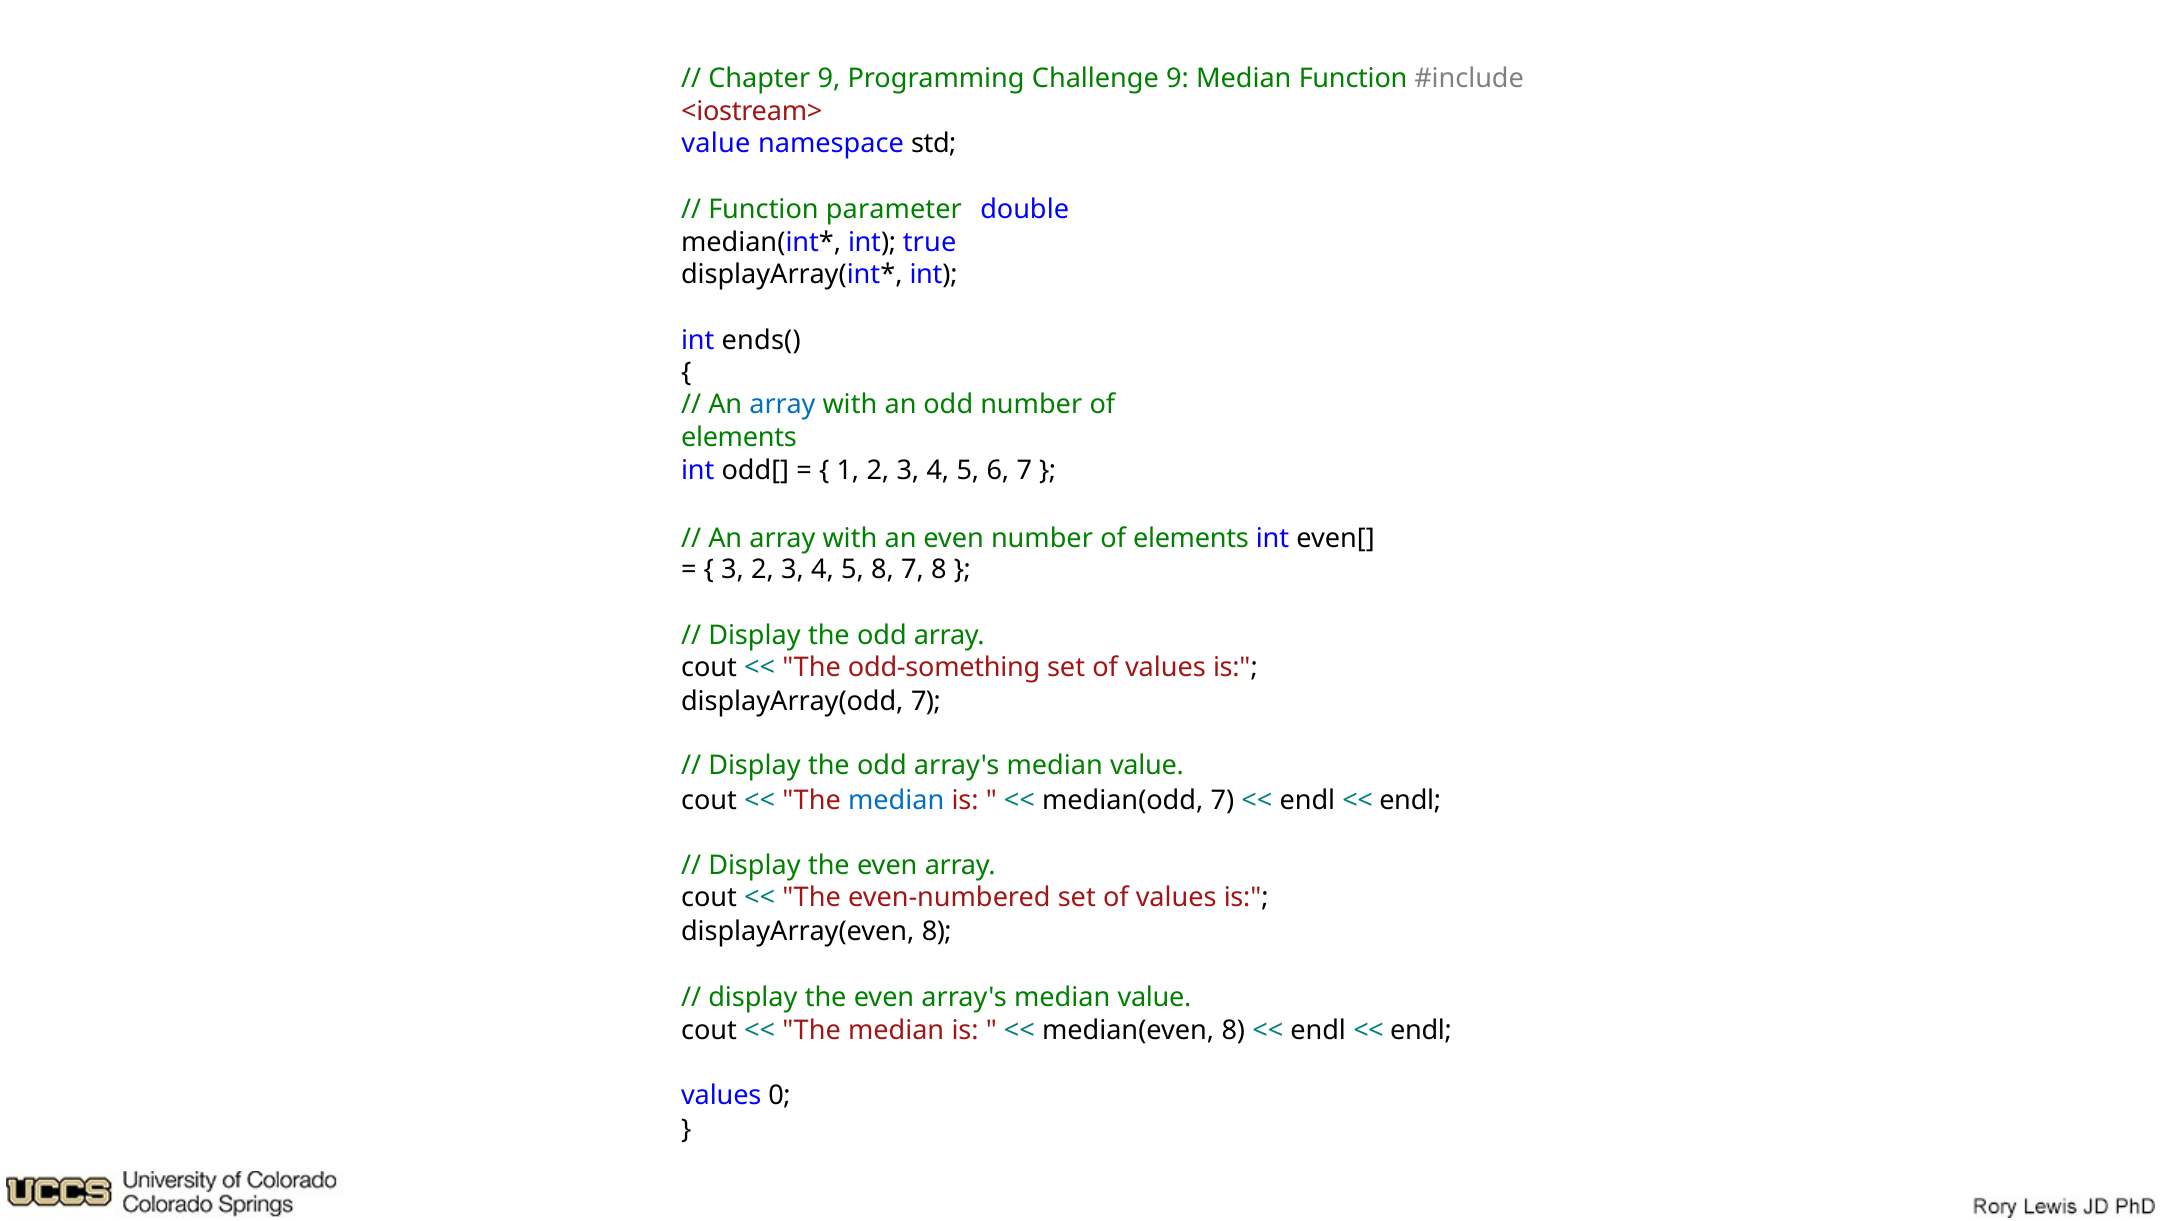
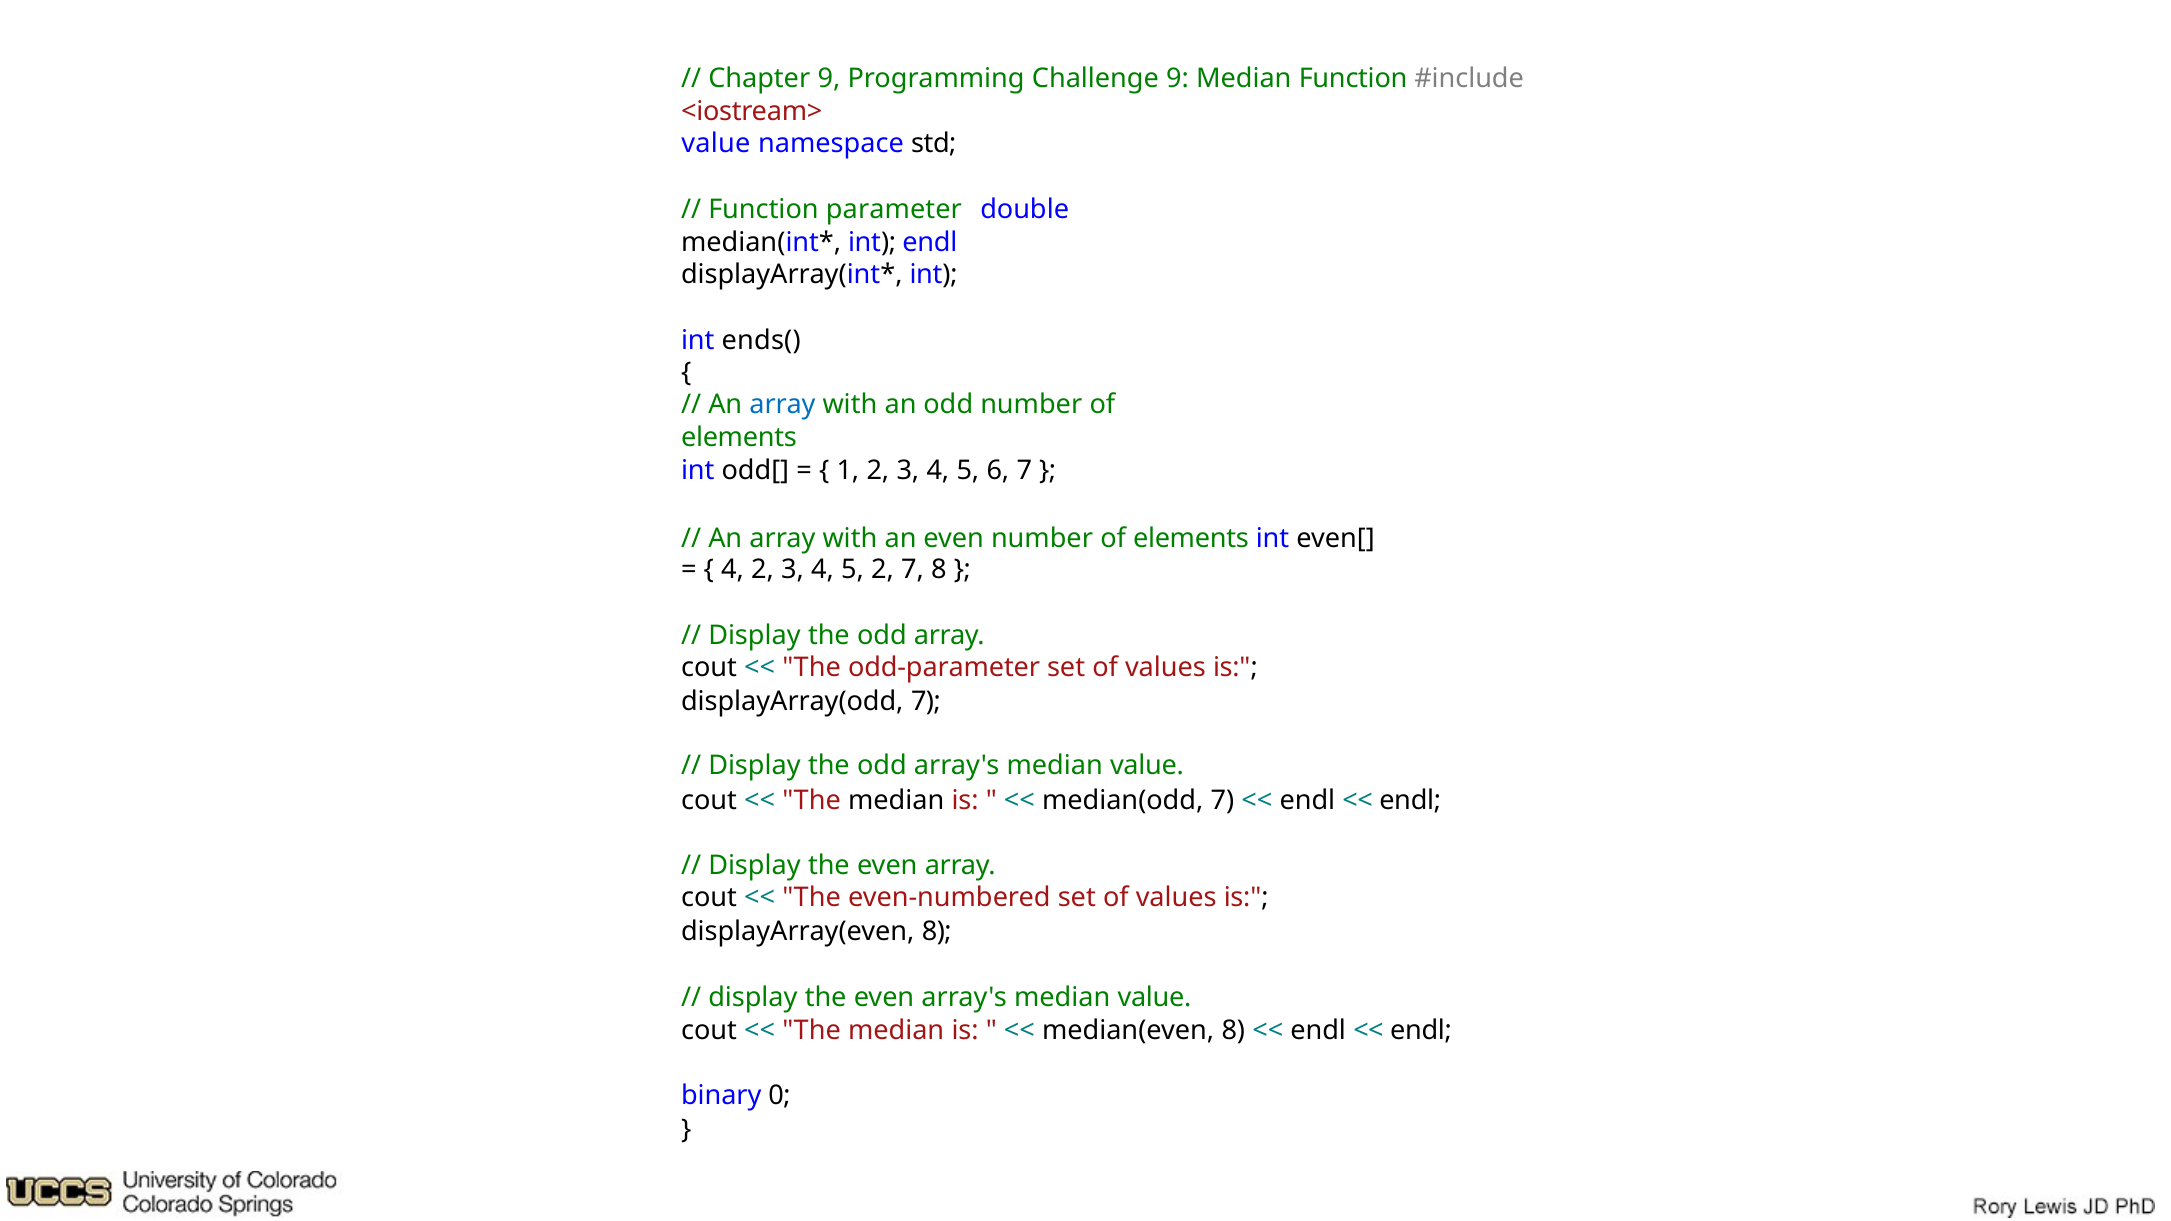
int true: true -> endl
3 at (733, 570): 3 -> 4
5 8: 8 -> 2
odd-something: odd-something -> odd-parameter
median at (896, 801) colour: blue -> black
values at (721, 1096): values -> binary
